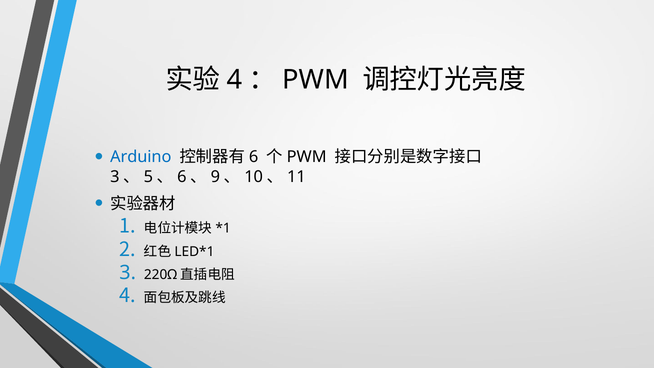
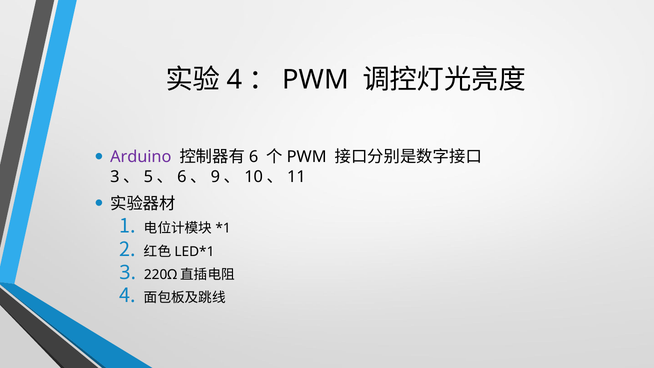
Arduino colour: blue -> purple
